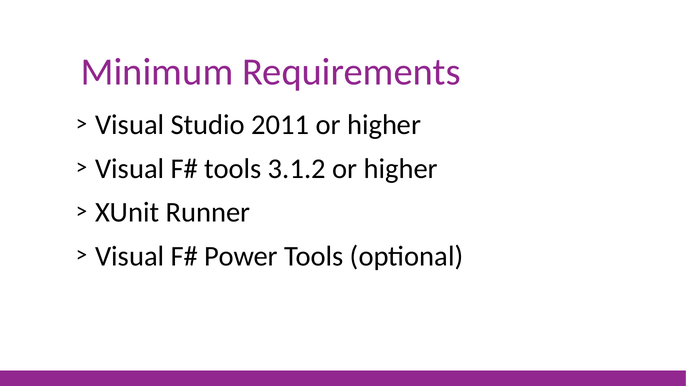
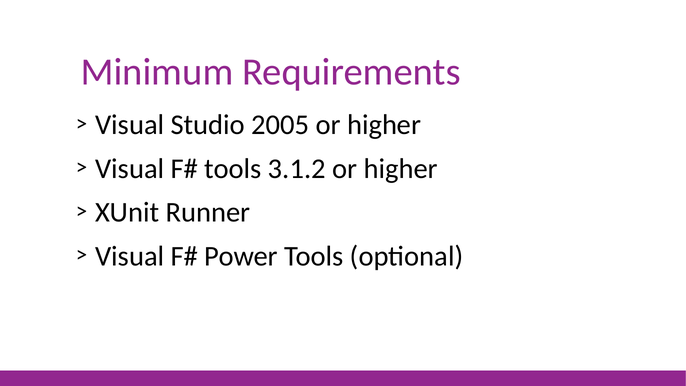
2011: 2011 -> 2005
